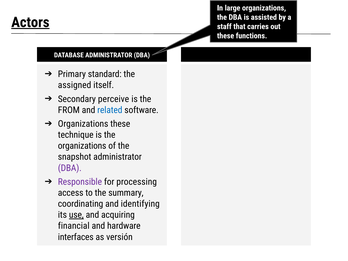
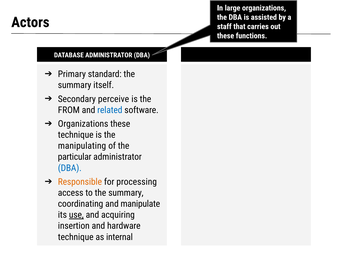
Actors underline: present -> none
assigned at (75, 85): assigned -> summary
organizations at (82, 146): organizations -> manipulating
snapshot: snapshot -> particular
DBA at (70, 168) colour: purple -> blue
Responsible colour: purple -> orange
identifying: identifying -> manipulate
financial: financial -> insertion
interfaces at (76, 237): interfaces -> technique
versión: versión -> internal
